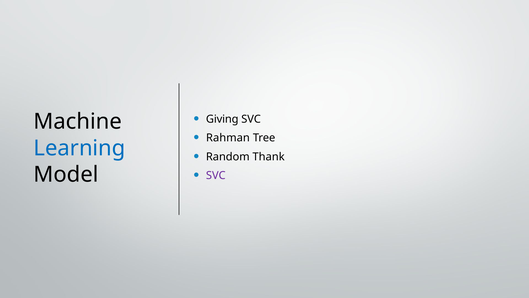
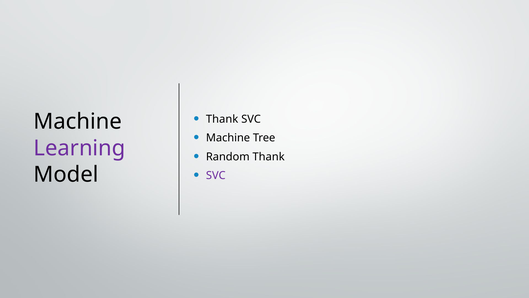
Giving at (222, 119): Giving -> Thank
Rahman at (228, 138): Rahman -> Machine
Learning colour: blue -> purple
